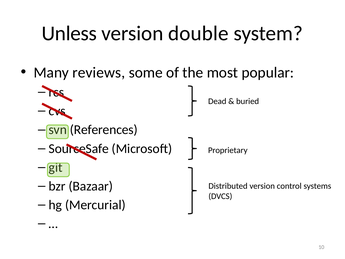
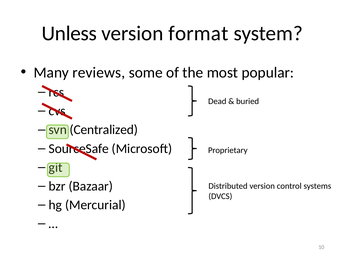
double: double -> format
References: References -> Centralized
